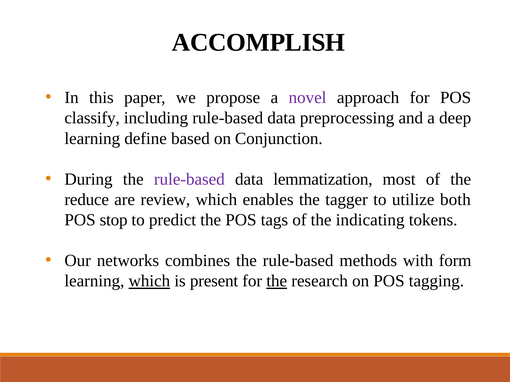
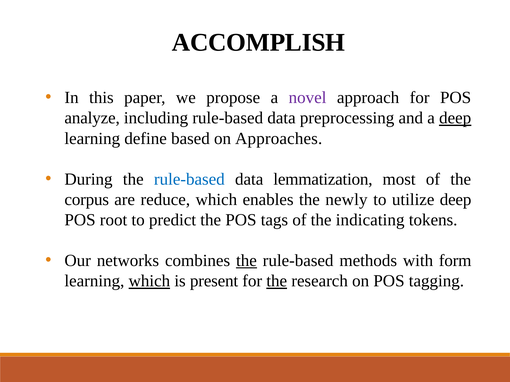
classify: classify -> analyze
deep at (455, 118) underline: none -> present
Conjunction: Conjunction -> Approaches
rule-based at (189, 179) colour: purple -> blue
reduce: reduce -> corpus
review: review -> reduce
tagger: tagger -> newly
utilize both: both -> deep
stop: stop -> root
the at (246, 261) underline: none -> present
